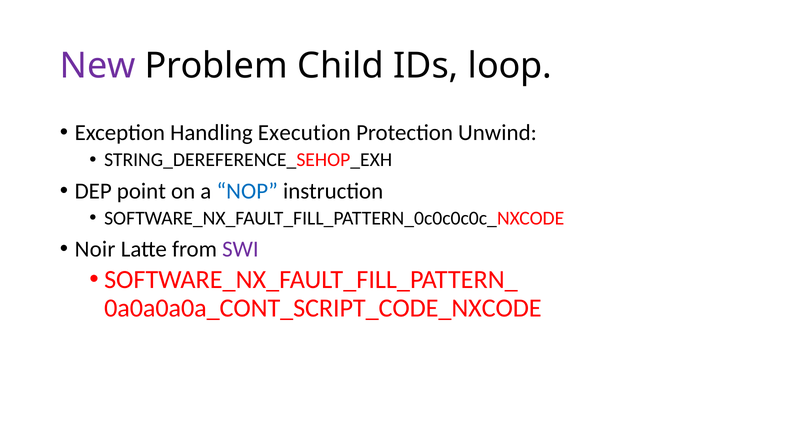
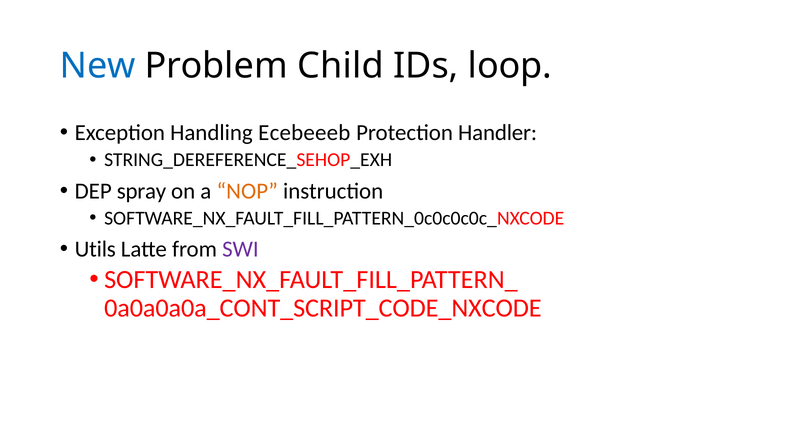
New colour: purple -> blue
Execution: Execution -> Ecebeeeb
Unwind: Unwind -> Handler
point: point -> spray
NOP colour: blue -> orange
Noir: Noir -> Utils
